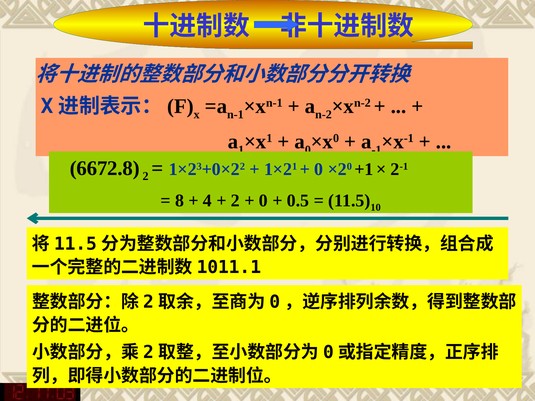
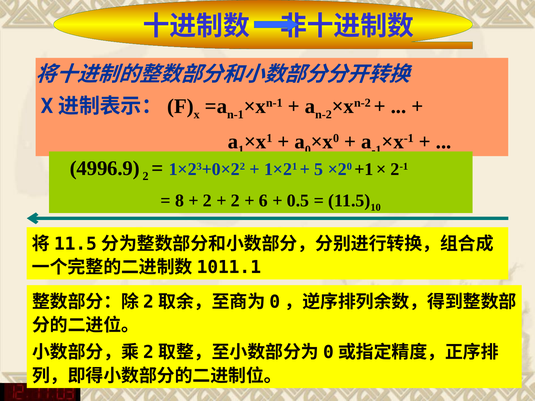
6672.8: 6672.8 -> 4996.9
0 at (319, 169): 0 -> 5
4 at (207, 201): 4 -> 2
0 at (263, 201): 0 -> 6
